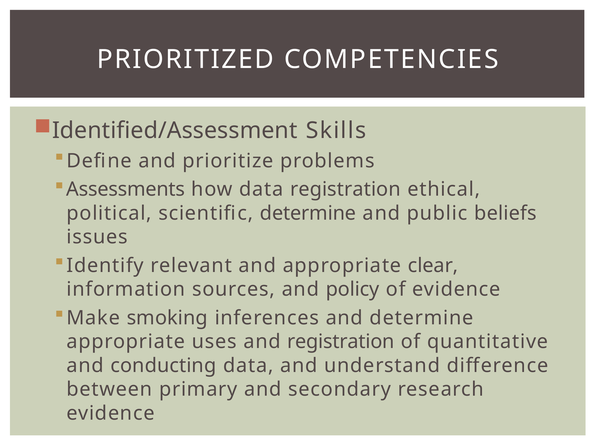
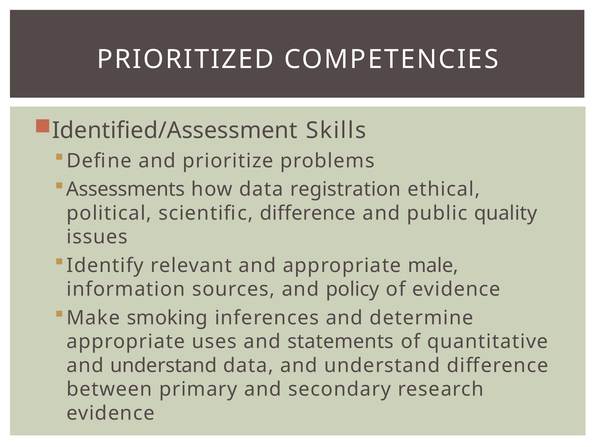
scientific determine: determine -> difference
beliefs: beliefs -> quality
clear: clear -> male
and registration: registration -> statements
conducting at (163, 365): conducting -> understand
